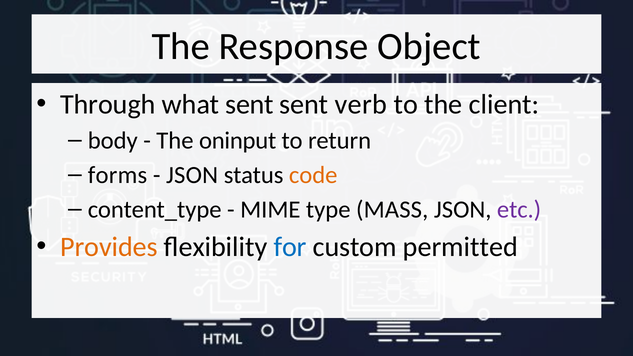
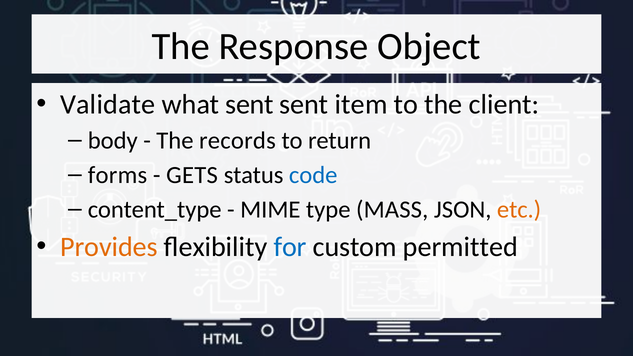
Through: Through -> Validate
verb: verb -> item
oninput: oninput -> records
JSON at (192, 175): JSON -> GETS
code colour: orange -> blue
etc colour: purple -> orange
